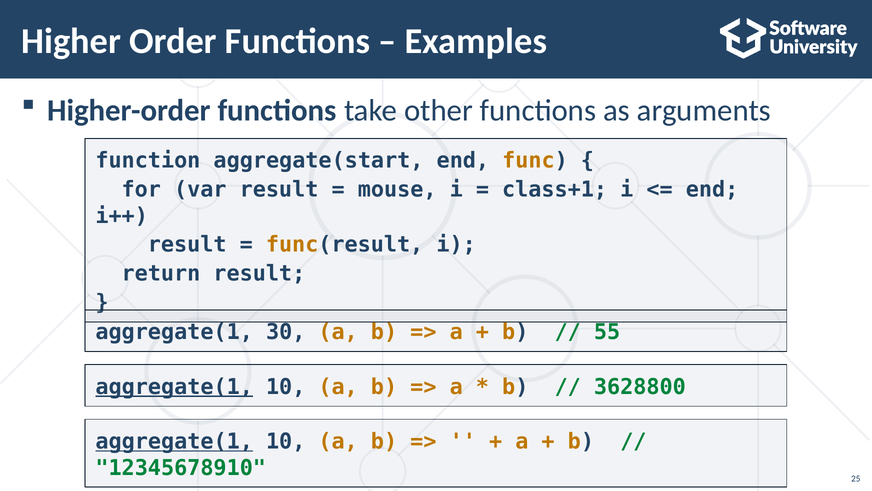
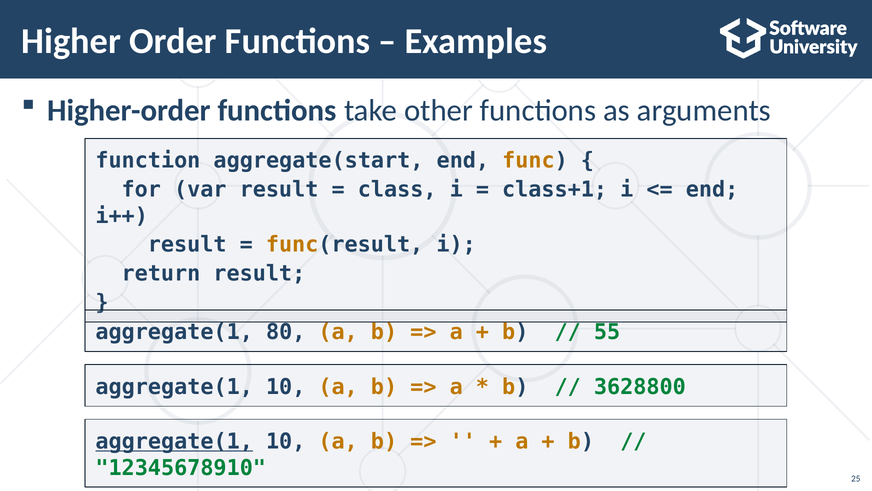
mouse: mouse -> class
30: 30 -> 80
aggregate(1 at (174, 387) underline: present -> none
